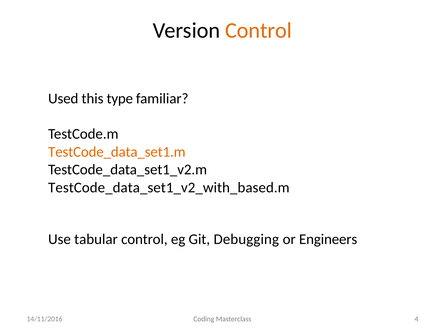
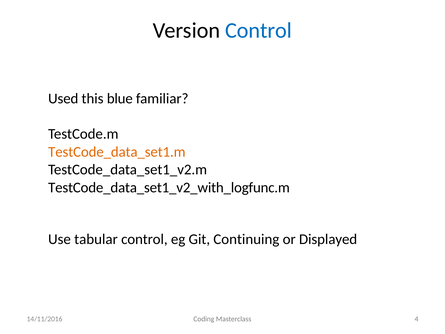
Control at (259, 30) colour: orange -> blue
type: type -> blue
TestCode_data_set1_v2_with_based.m: TestCode_data_set1_v2_with_based.m -> TestCode_data_set1_v2_with_logfunc.m
Debugging: Debugging -> Continuing
Engineers: Engineers -> Displayed
